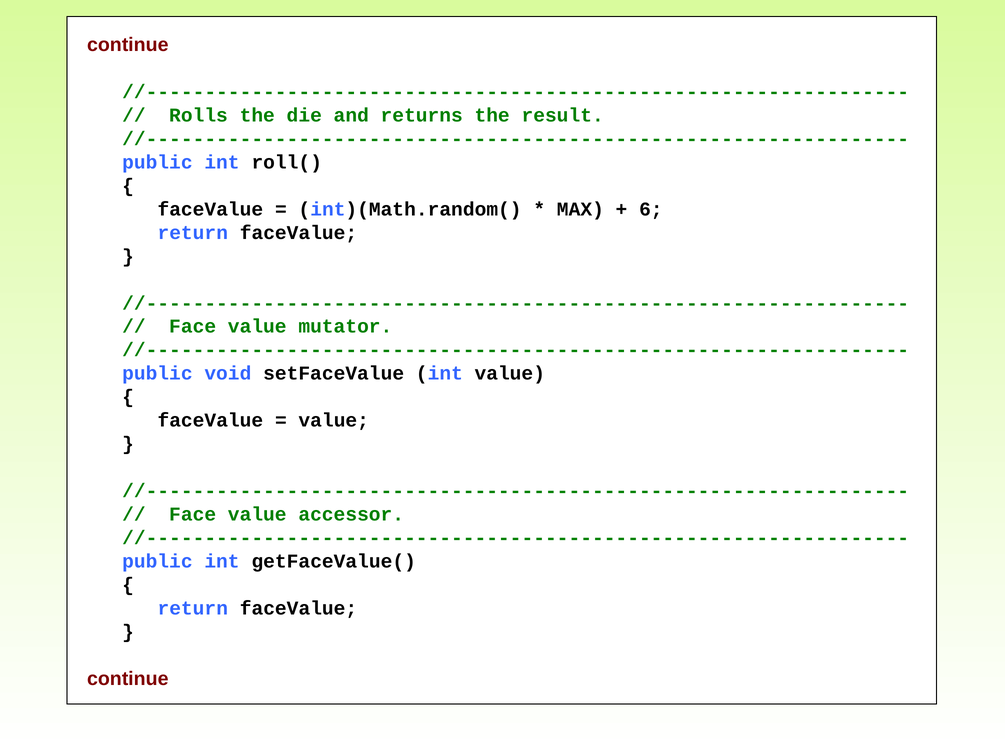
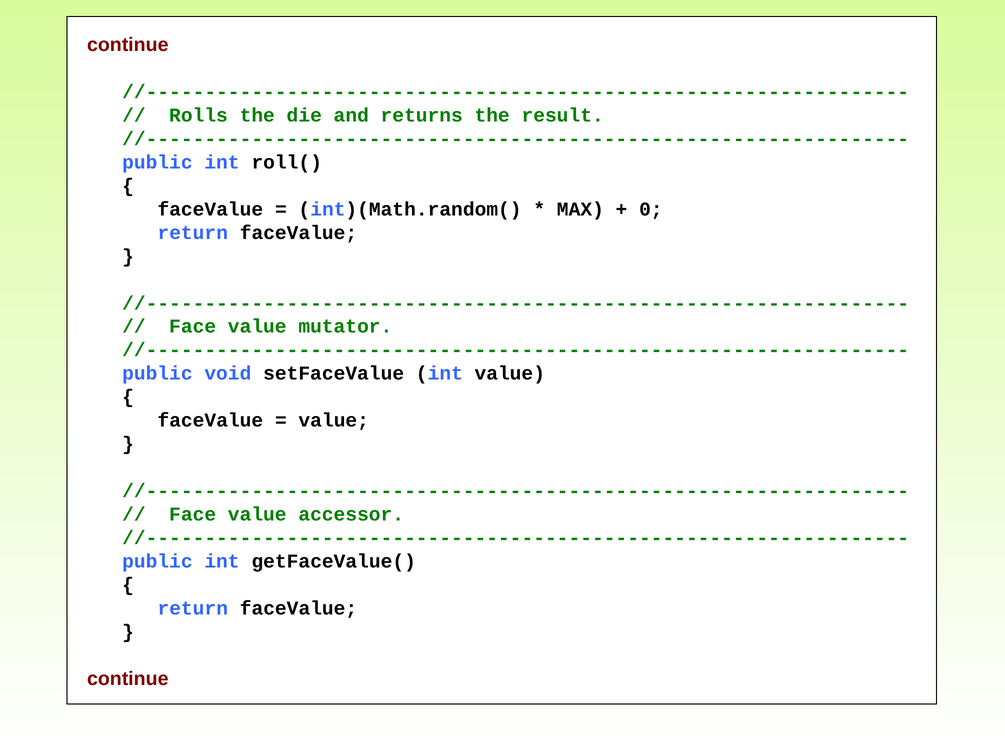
6: 6 -> 0
